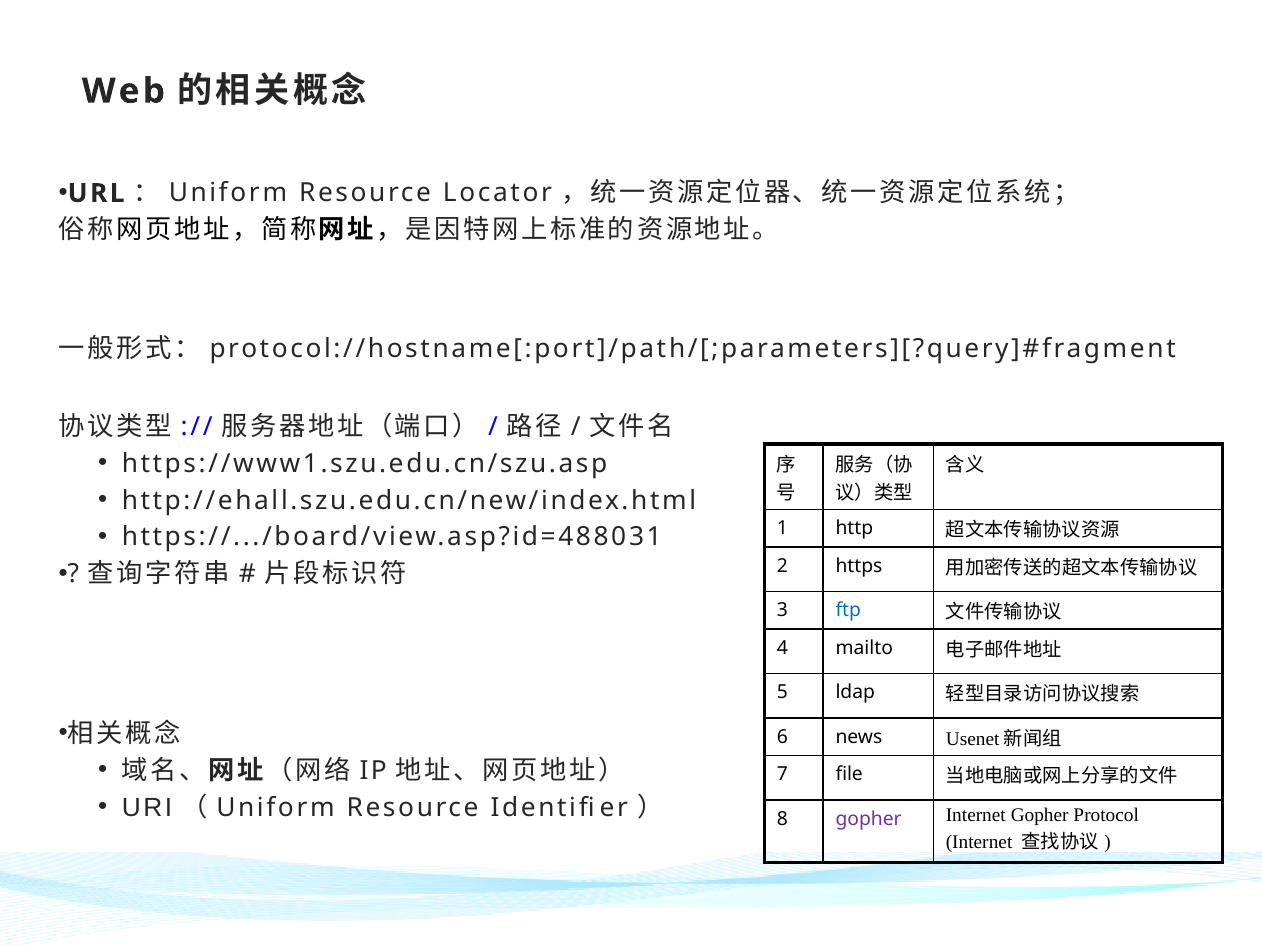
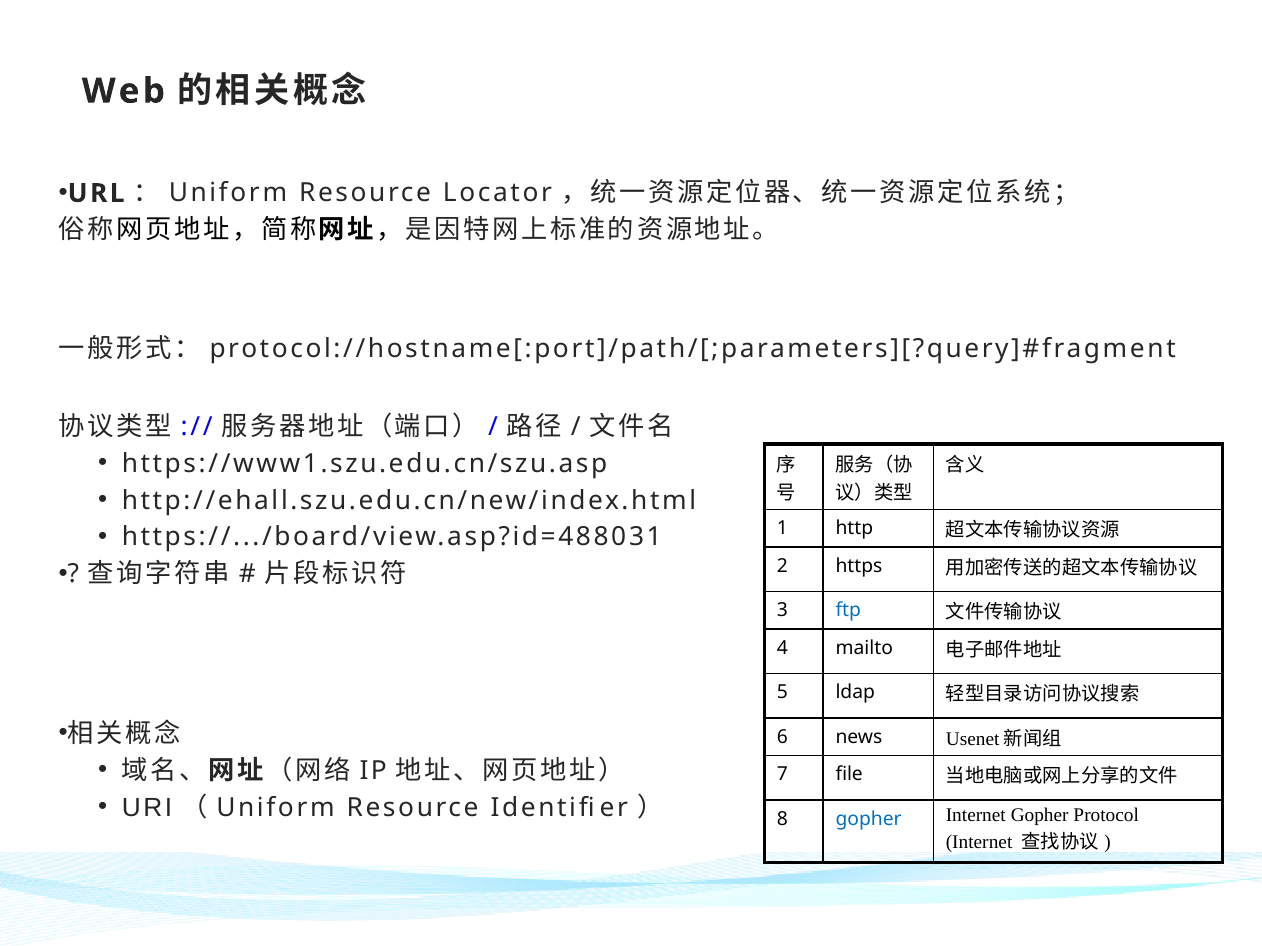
gopher at (869, 819) colour: purple -> blue
